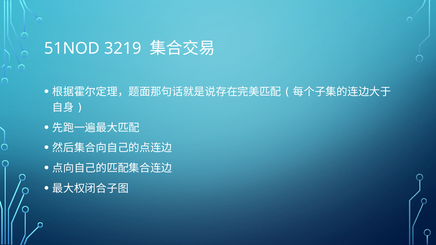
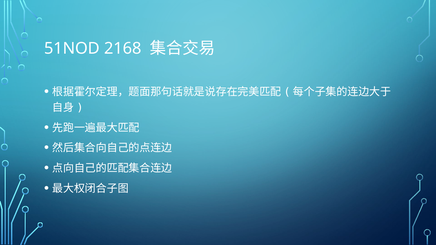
3219: 3219 -> 2168
